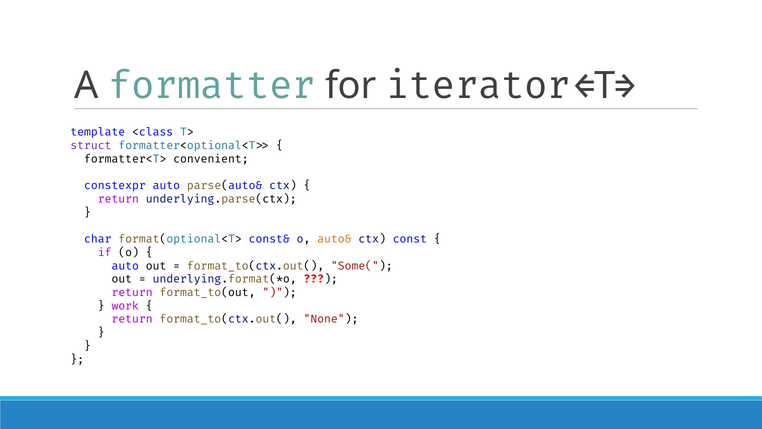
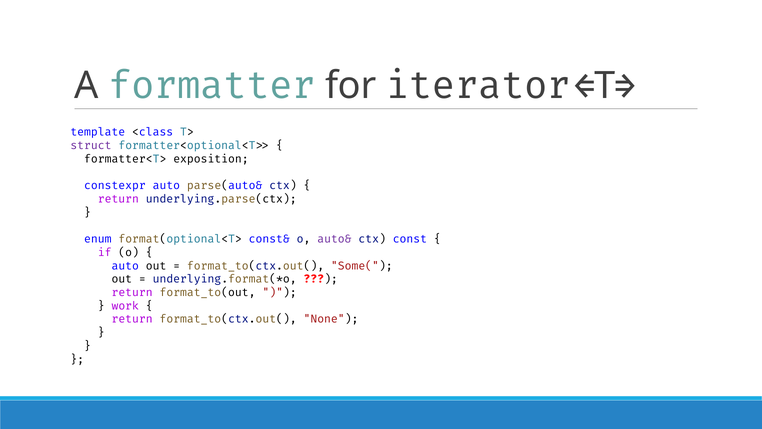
convenient: convenient -> exposition
char: char -> enum
auto& colour: orange -> purple
